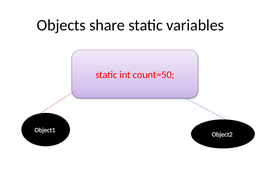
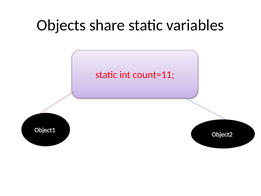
count=50: count=50 -> count=11
